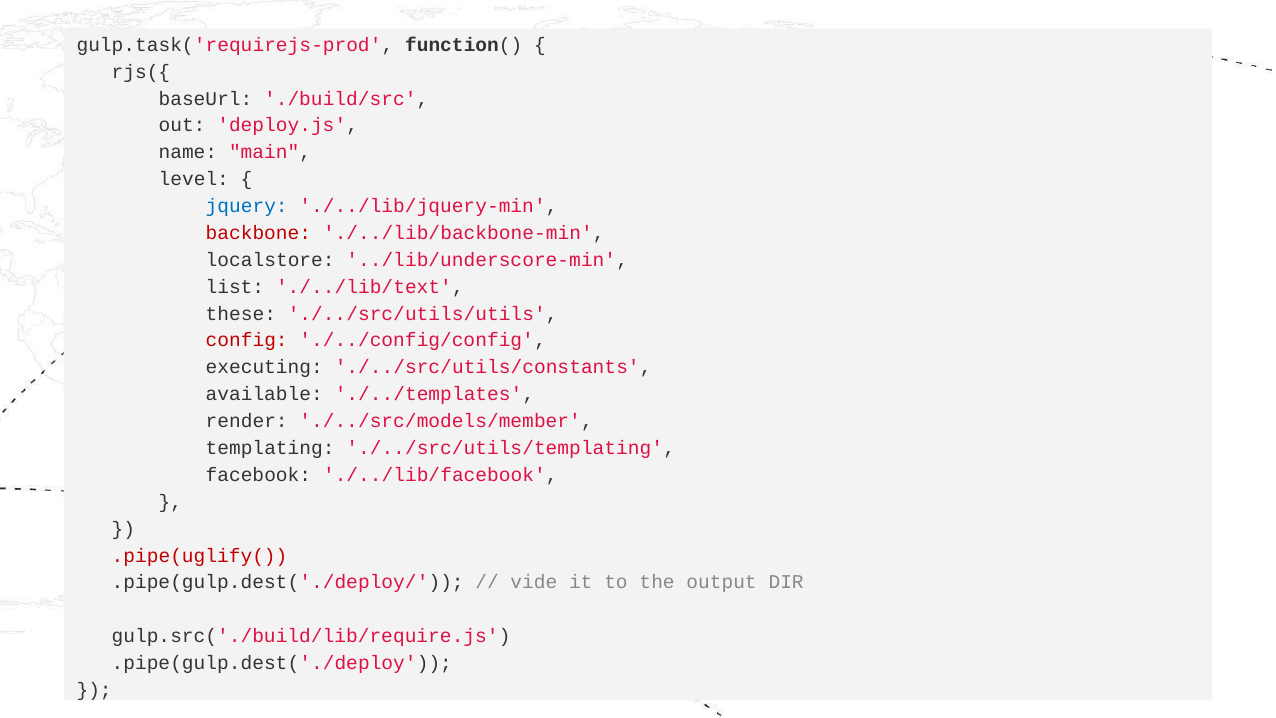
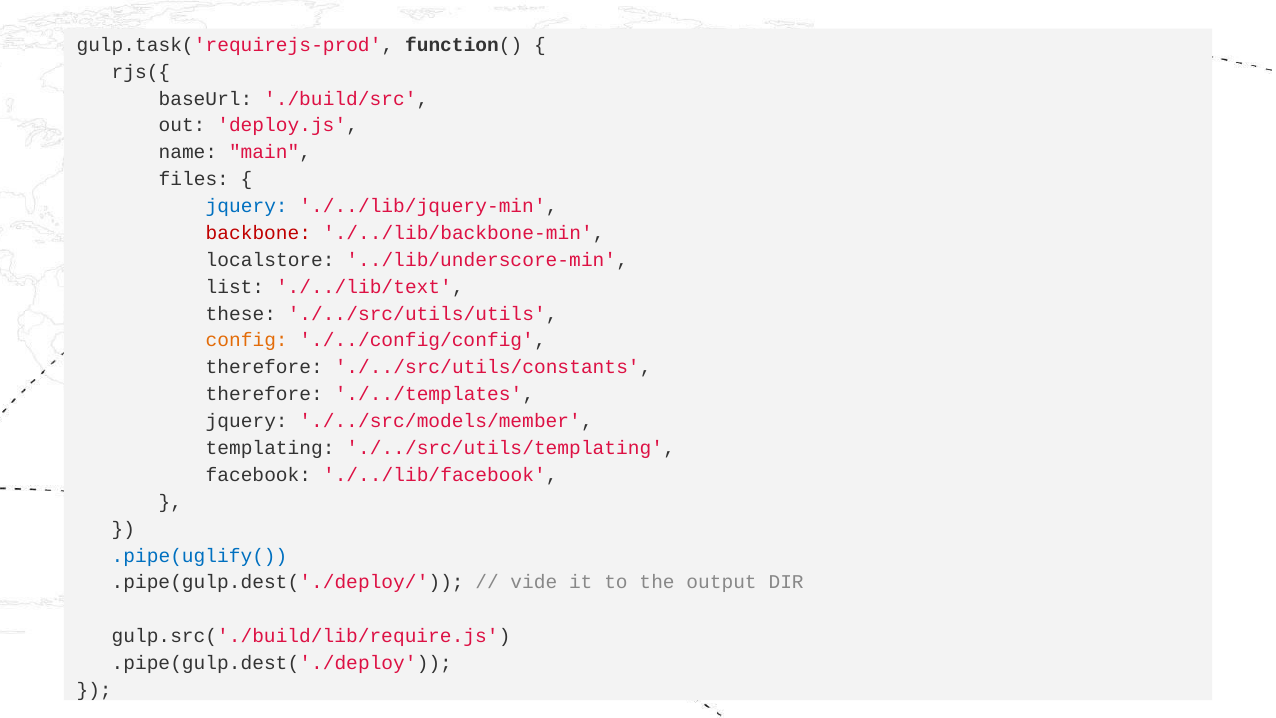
level: level -> files
config colour: red -> orange
executing at (264, 367): executing -> therefore
available at (264, 394): available -> therefore
render at (247, 421): render -> jquery
.pipe(uglify( colour: red -> blue
